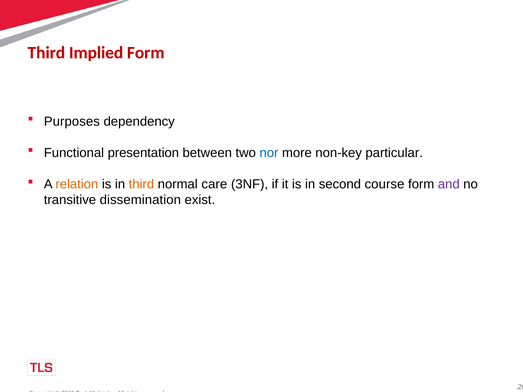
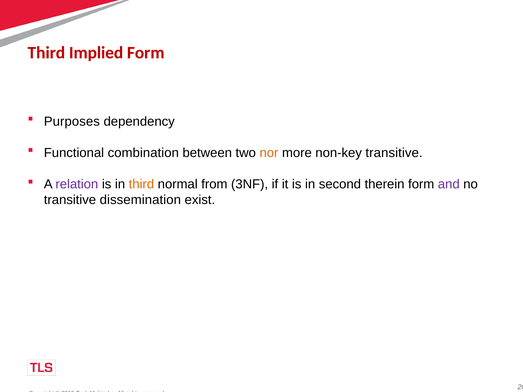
presentation: presentation -> combination
nor colour: blue -> orange
non-key particular: particular -> transitive
relation colour: orange -> purple
care: care -> from
course: course -> therein
